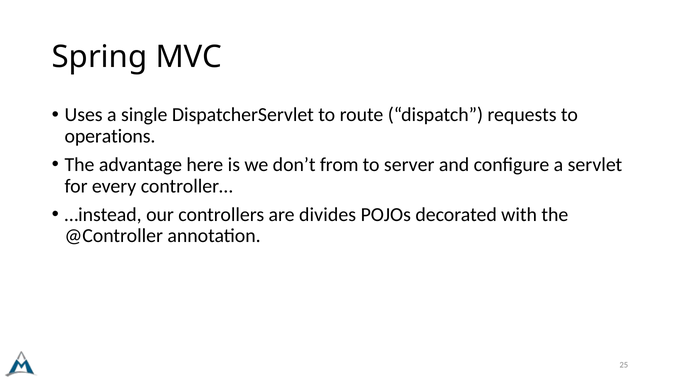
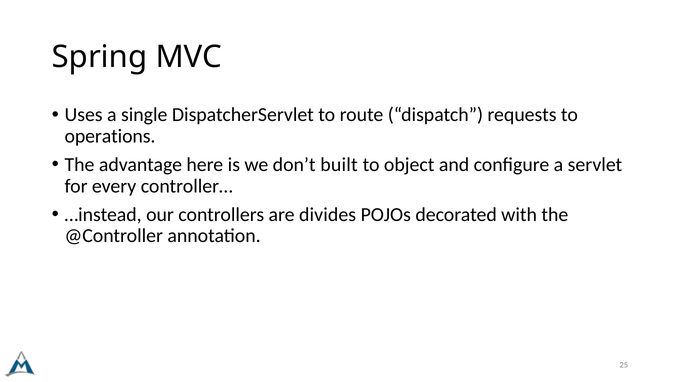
from: from -> built
server: server -> object
